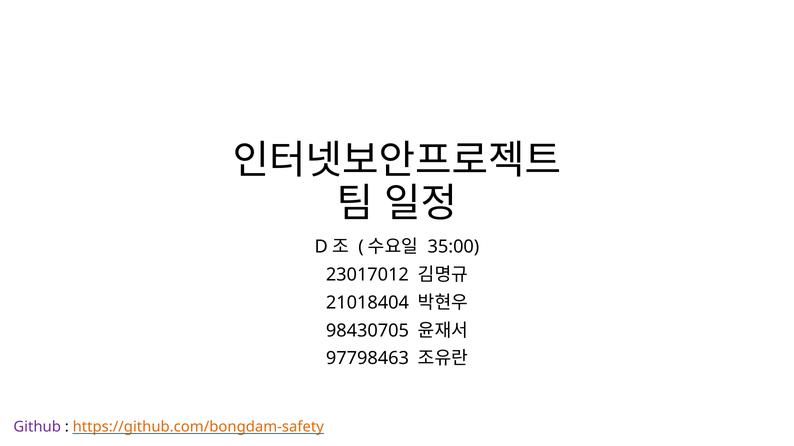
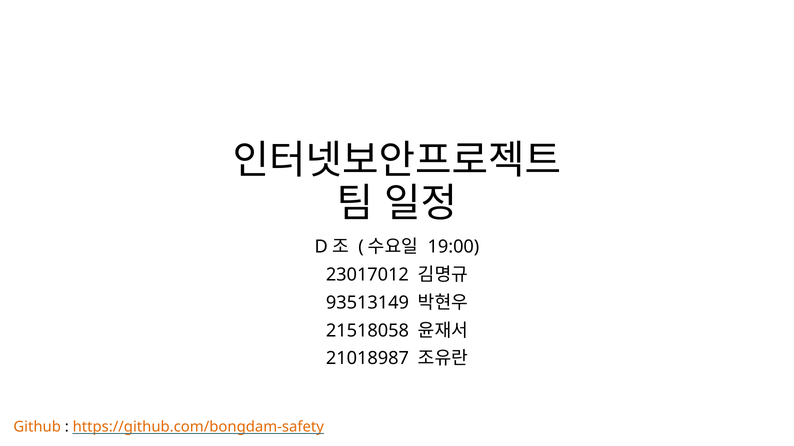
35:00: 35:00 -> 19:00
21018404: 21018404 -> 93513149
98430705: 98430705 -> 21518058
97798463: 97798463 -> 21018987
Github colour: purple -> orange
